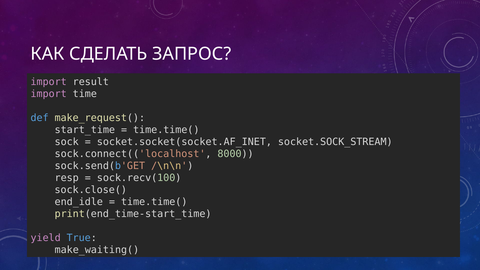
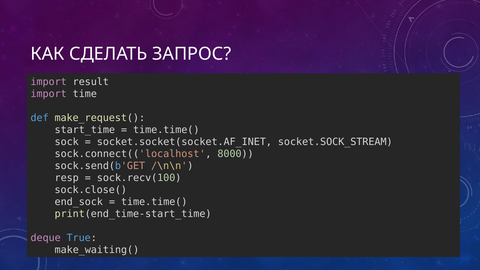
end_idle: end_idle -> end_sock
yield: yield -> deque
